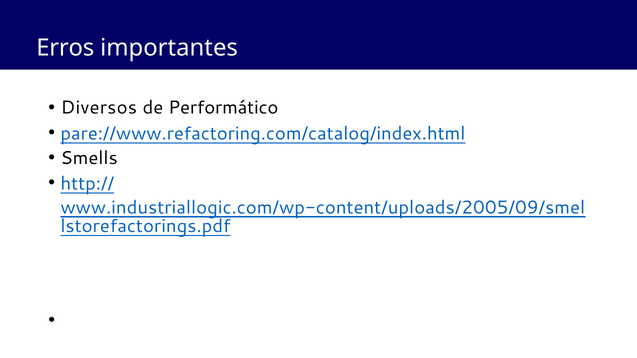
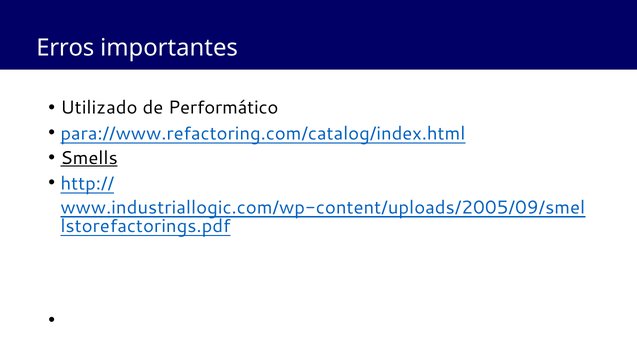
Diversos: Diversos -> Utilizado
pare://www.refactoring.com/catalog/index.html: pare://www.refactoring.com/catalog/index.html -> para://www.refactoring.com/catalog/index.html
Smells underline: none -> present
